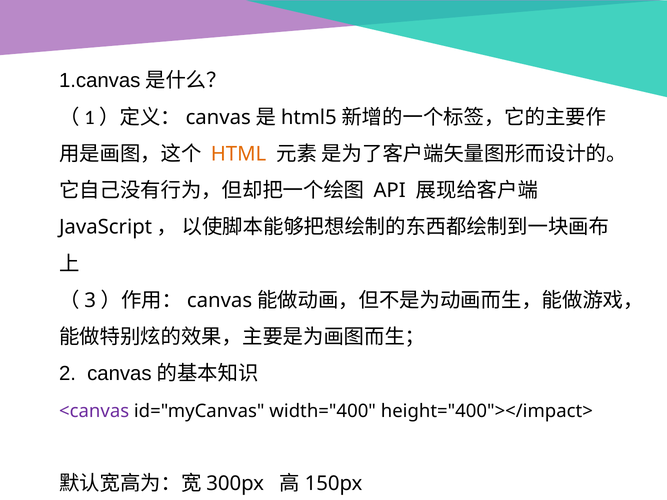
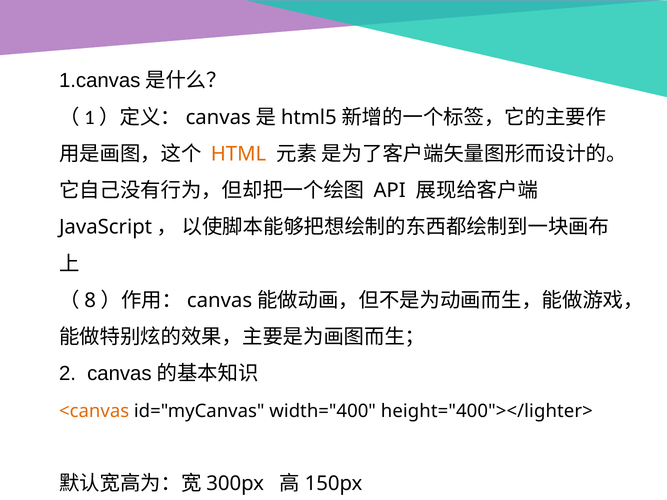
3: 3 -> 8
<canvas colour: purple -> orange
height="400"></impact>: height="400"></impact> -> height="400"></lighter>
